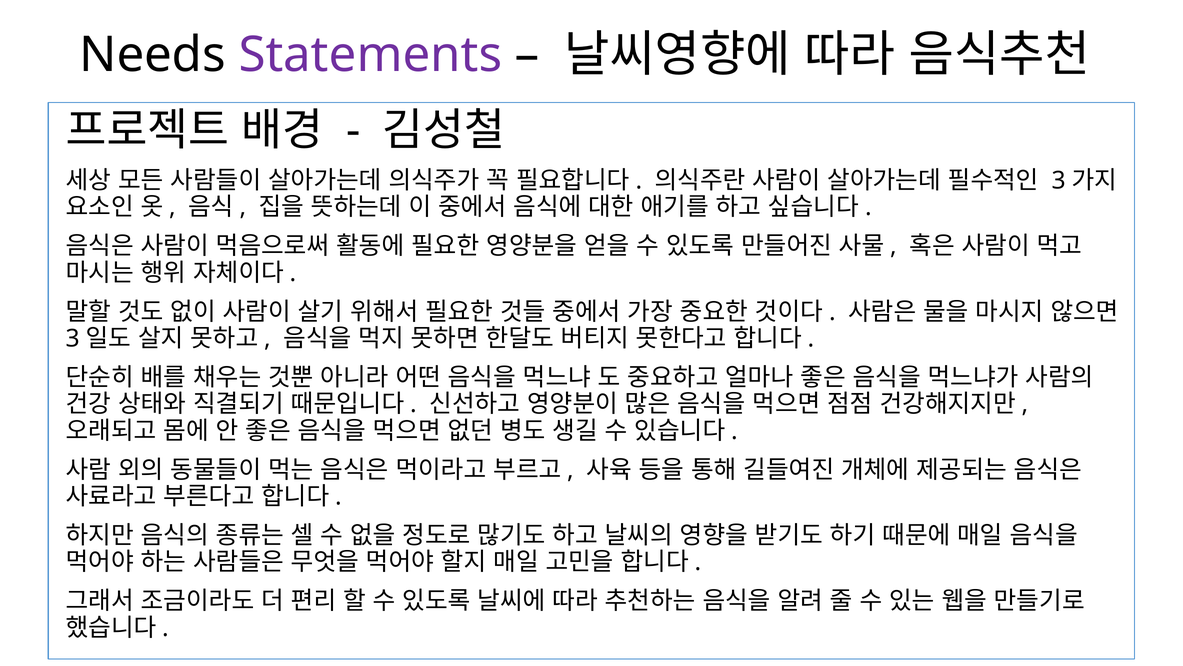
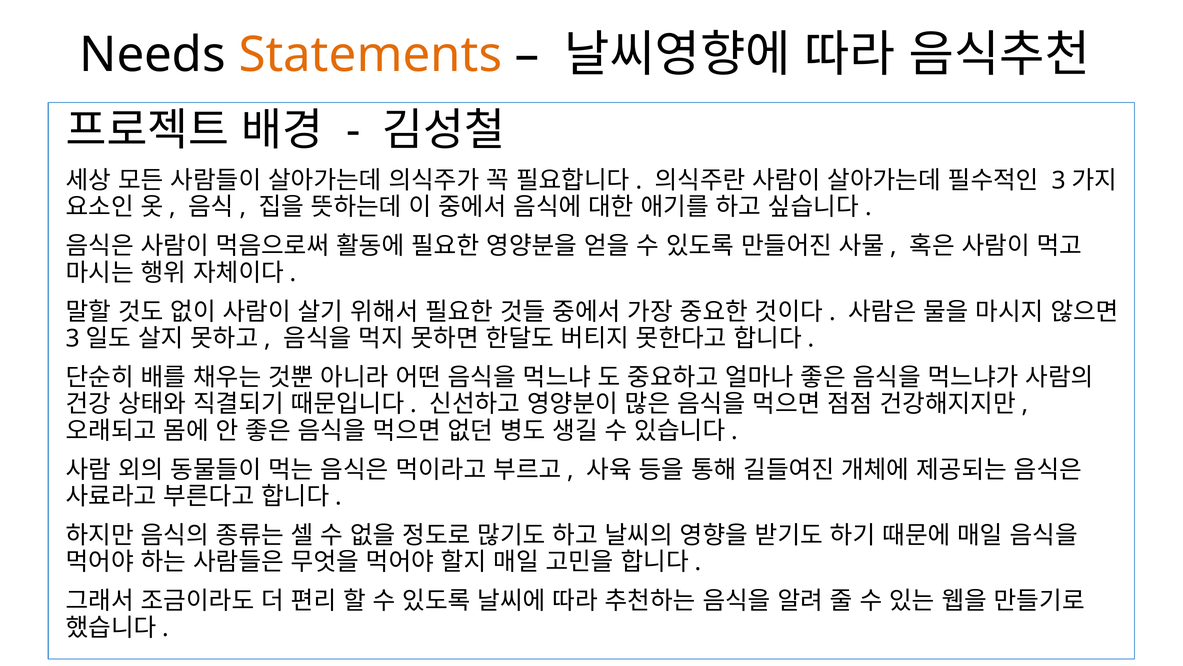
Statements colour: purple -> orange
